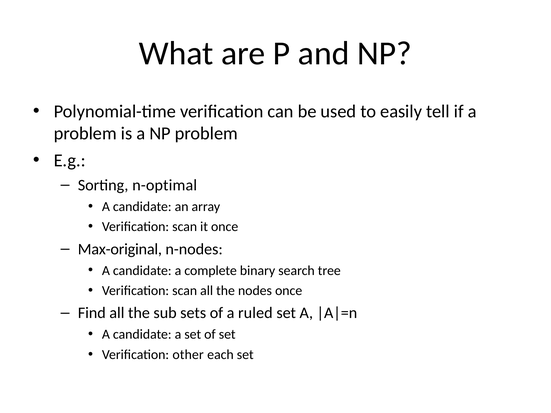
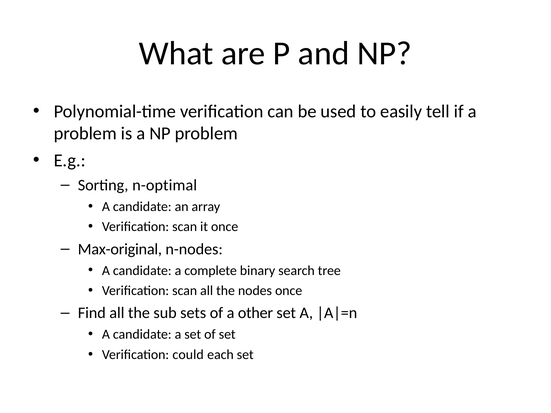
ruled: ruled -> other
other: other -> could
